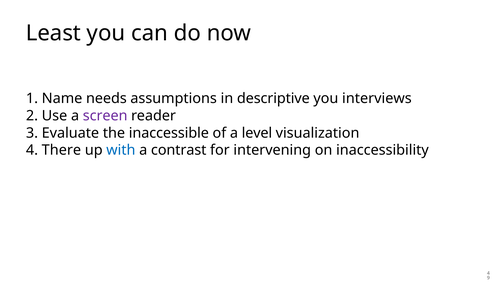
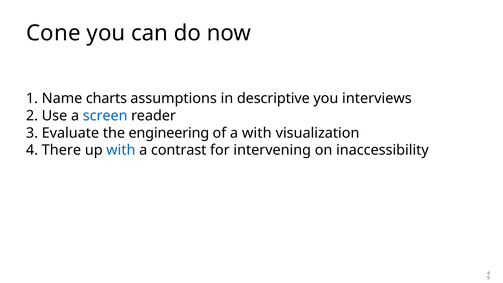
Least: Least -> Cone
needs: needs -> charts
screen colour: purple -> blue
inaccessible: inaccessible -> engineering
a level: level -> with
